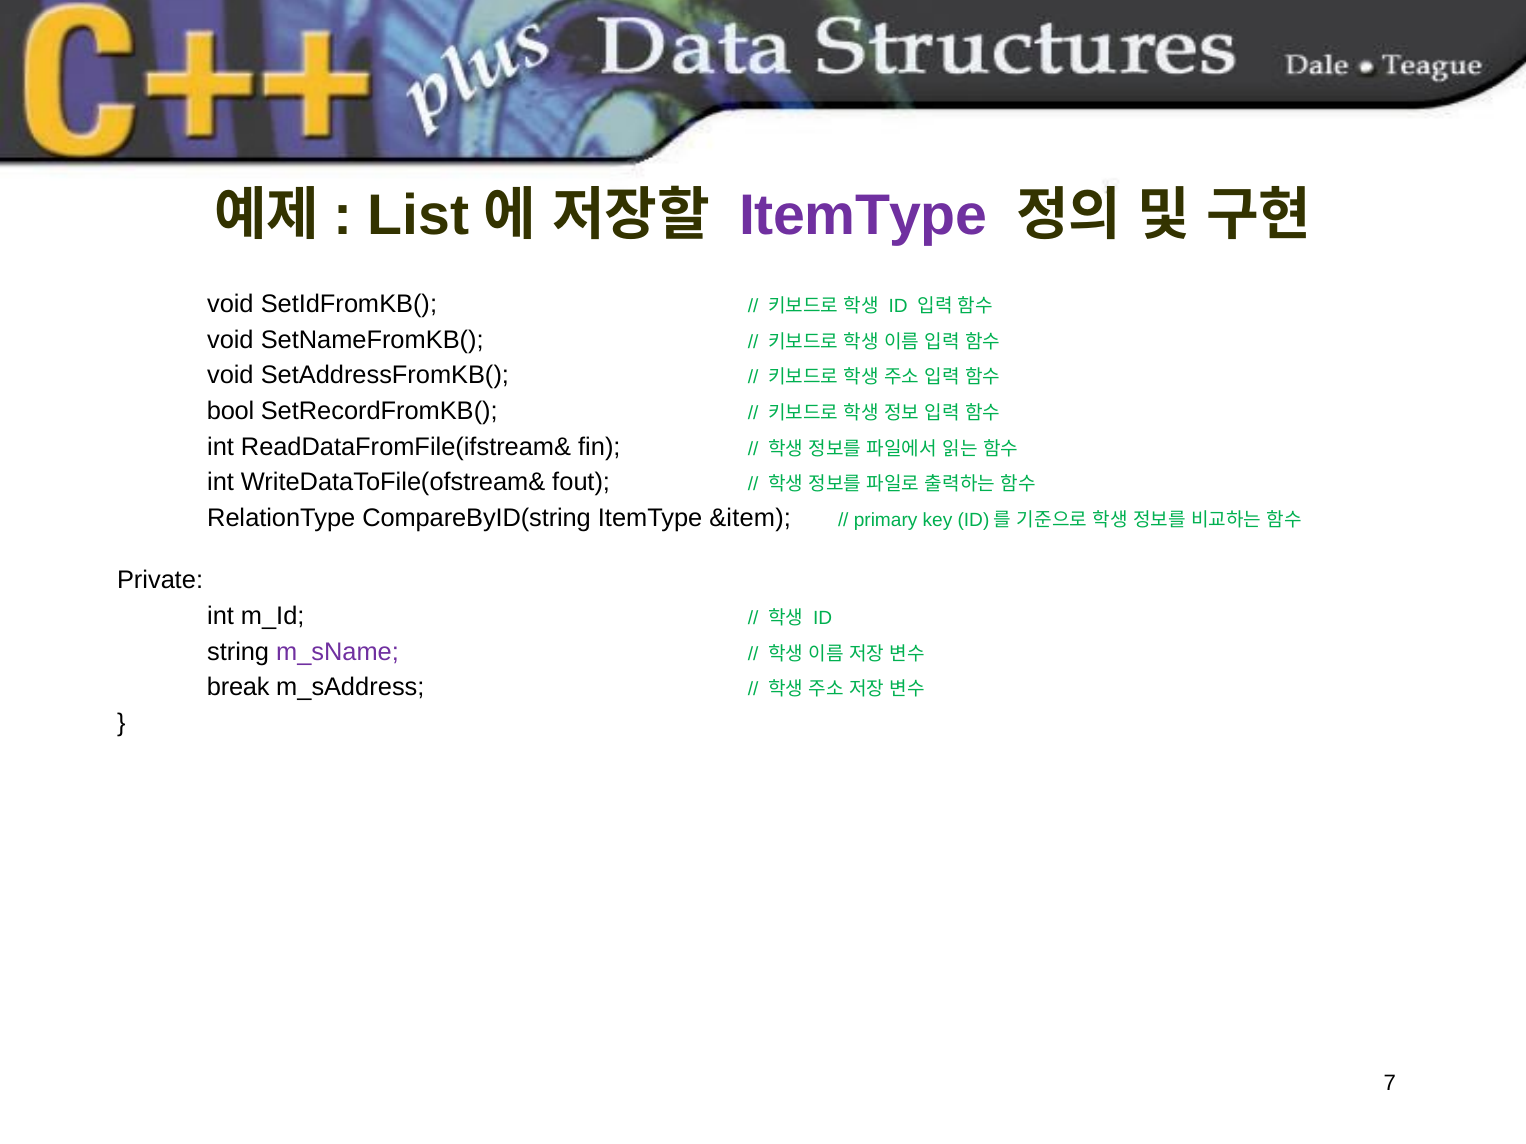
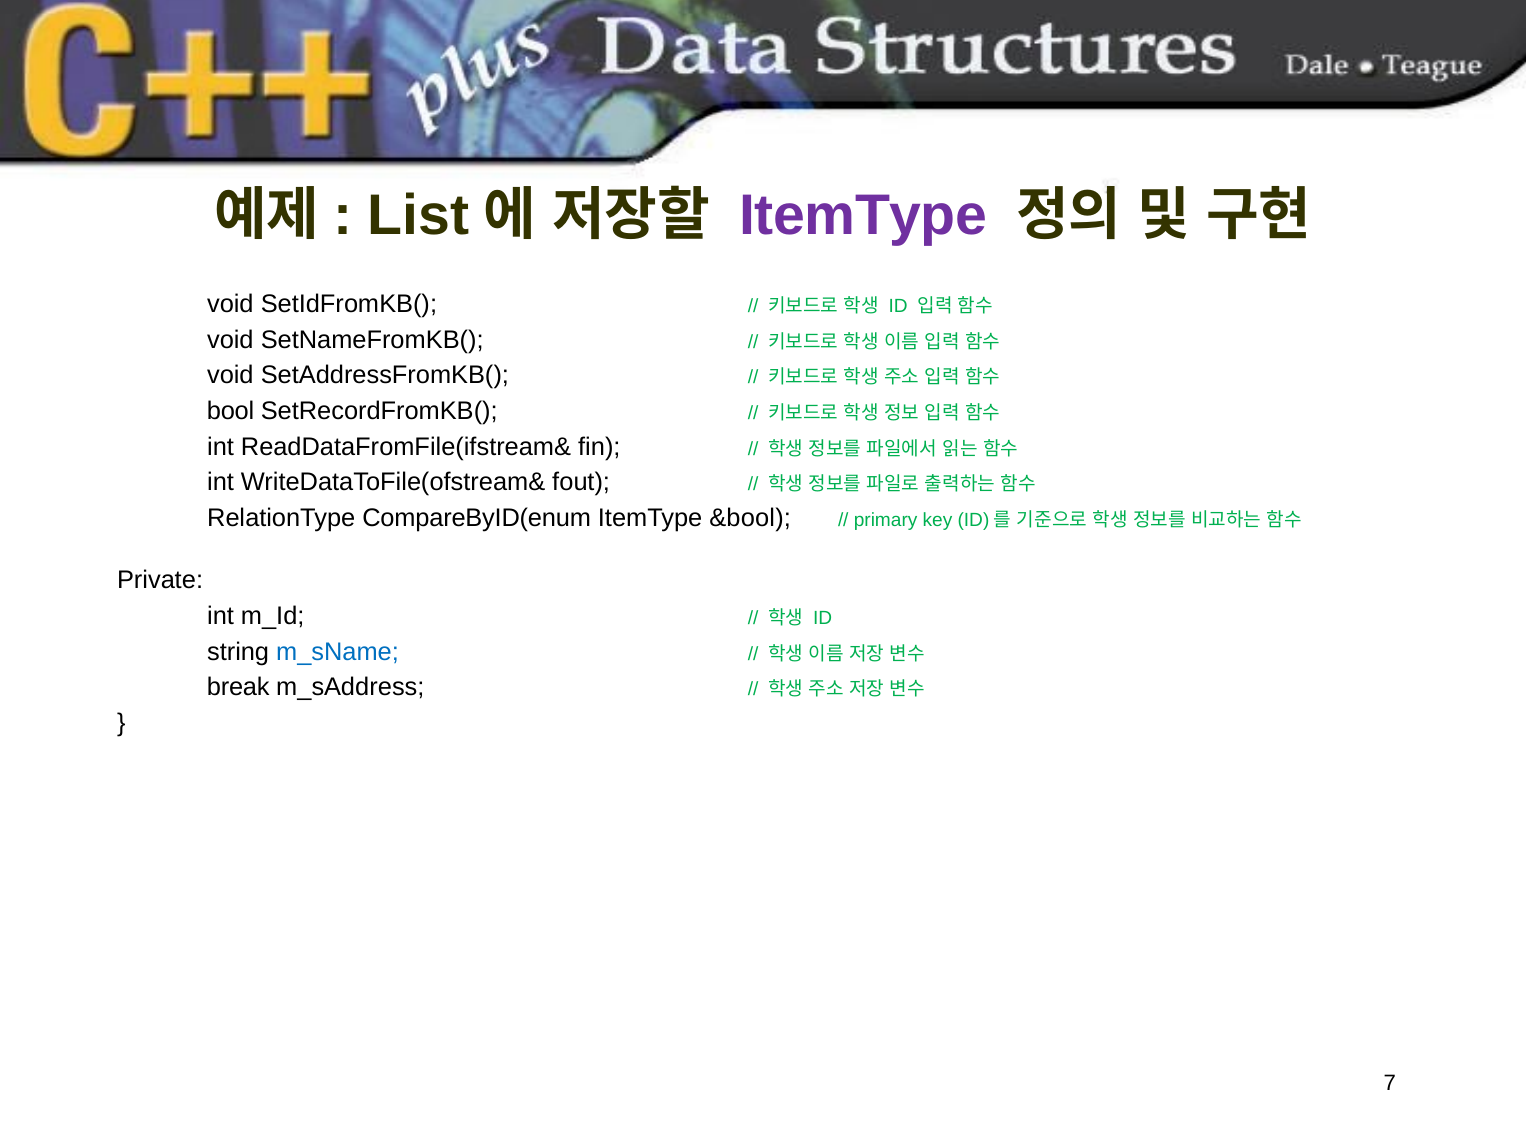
CompareByID(string: CompareByID(string -> CompareByID(enum
&item: &item -> &bool
m_sName colour: purple -> blue
